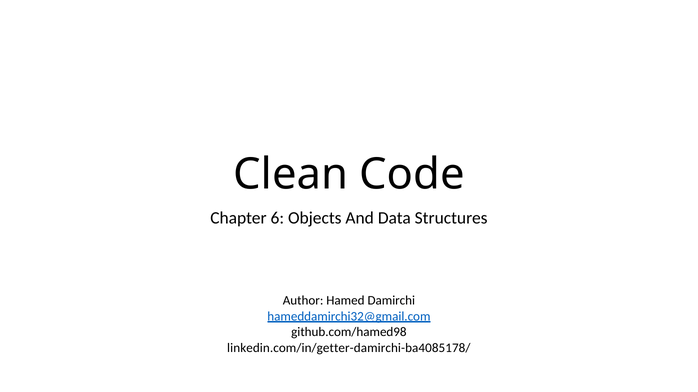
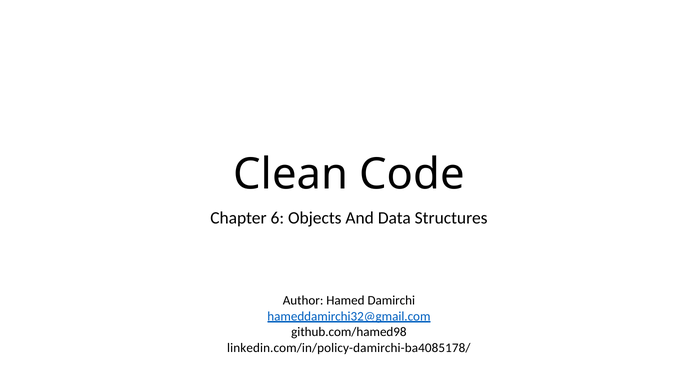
linkedin.com/in/getter-damirchi-ba4085178/: linkedin.com/in/getter-damirchi-ba4085178/ -> linkedin.com/in/policy-damirchi-ba4085178/
